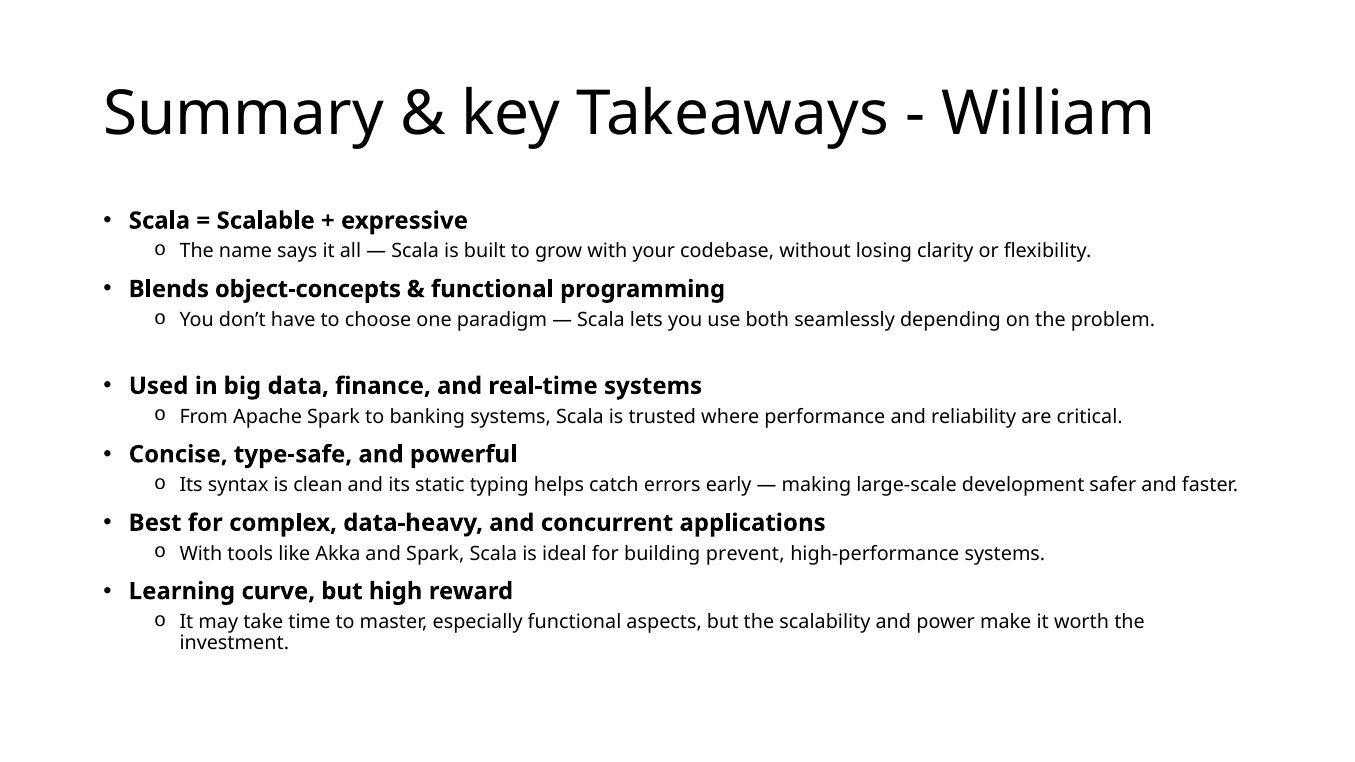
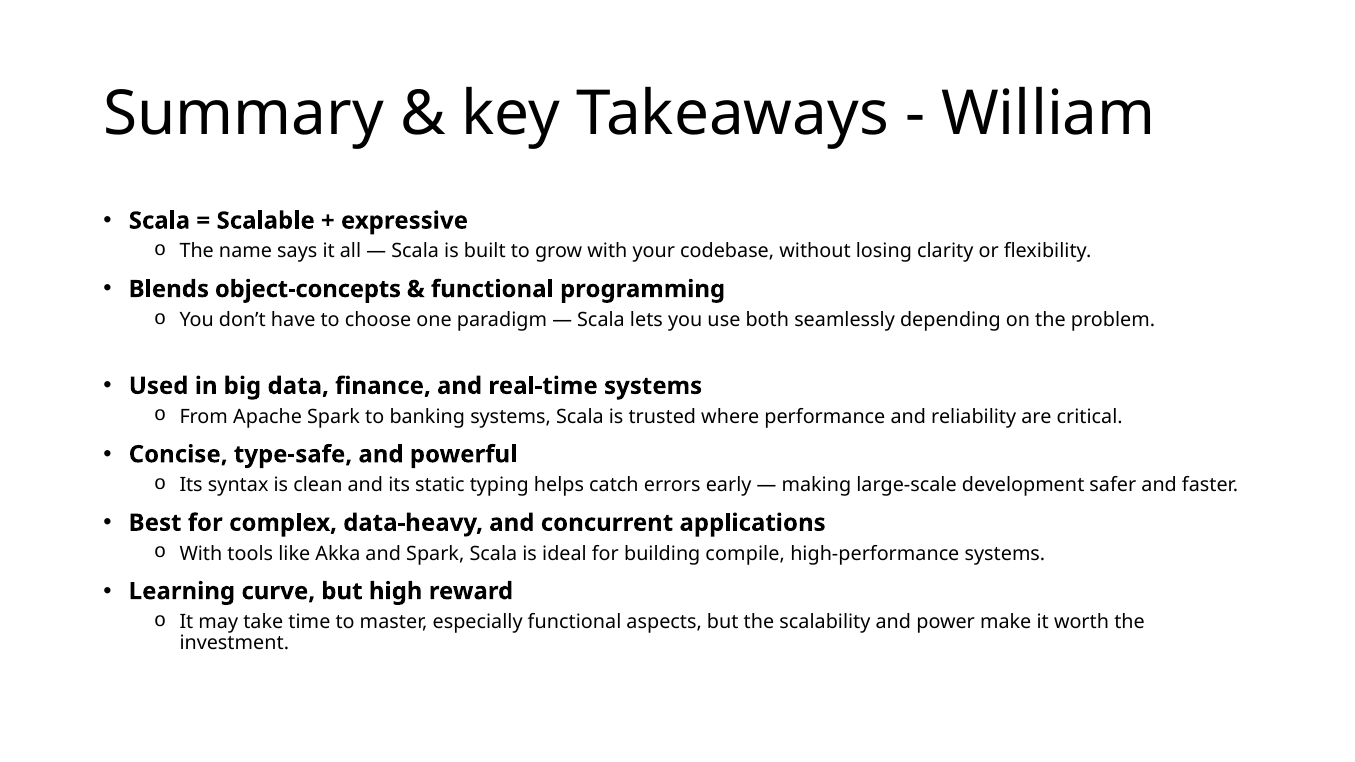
prevent: prevent -> compile
